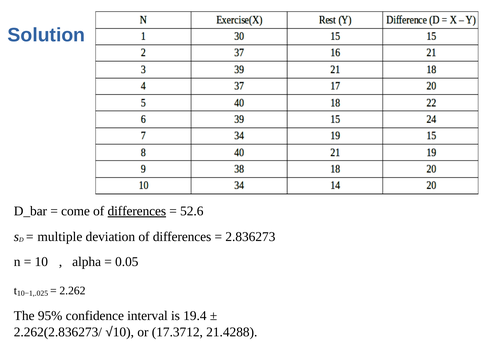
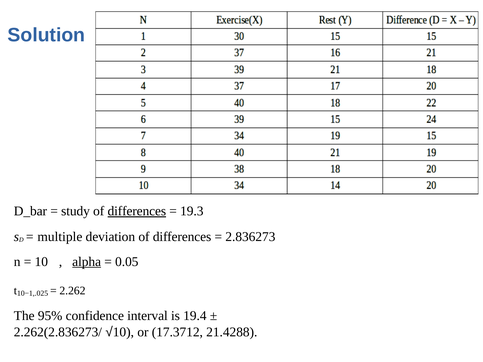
come: come -> study
52.6: 52.6 -> 19.3
alpha underline: none -> present
